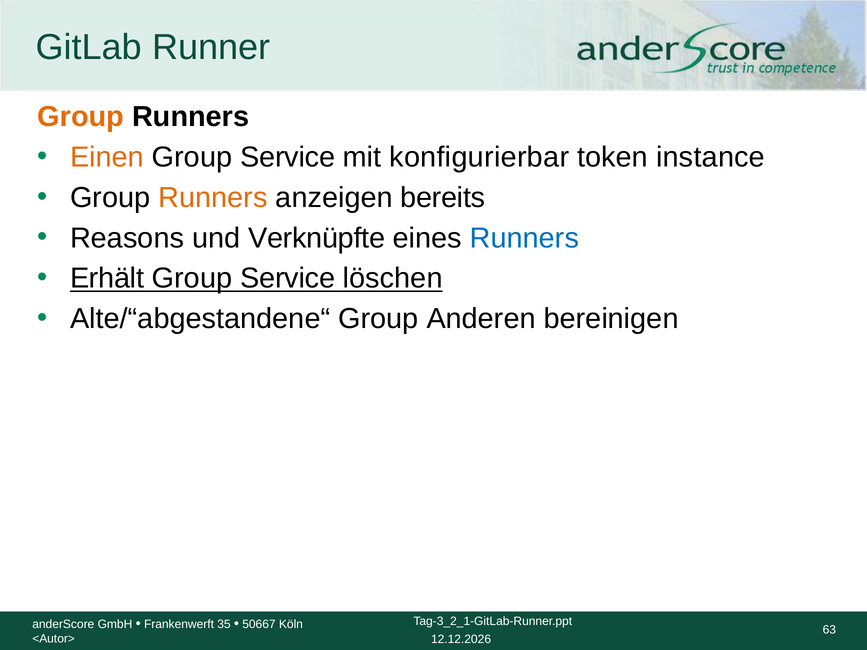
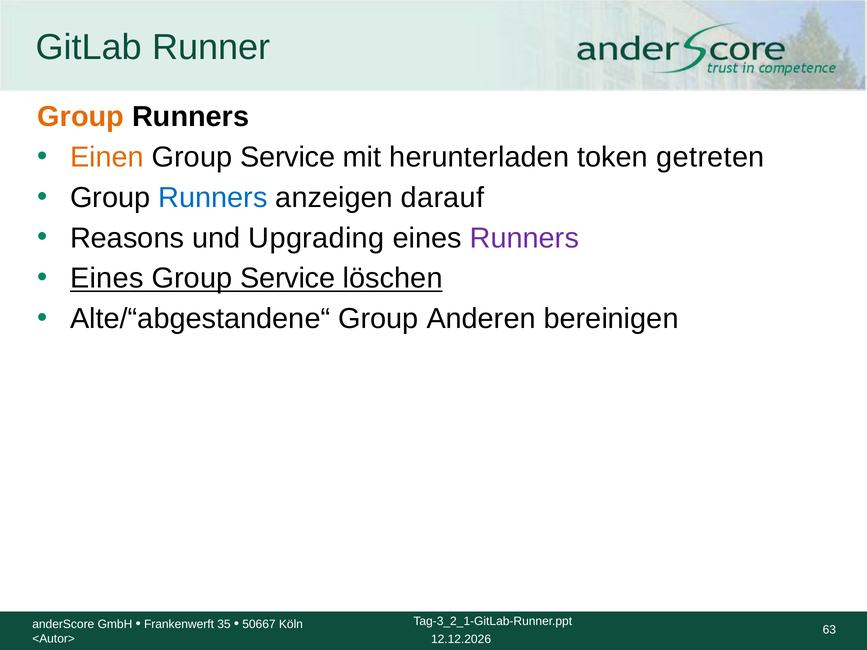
konfigurierbar: konfigurierbar -> herunterladen
instance: instance -> getreten
Runners at (213, 198) colour: orange -> blue
bereits: bereits -> darauf
Verknüpfte: Verknüpfte -> Upgrading
Runners at (524, 238) colour: blue -> purple
Erhält at (107, 279): Erhält -> Eines
